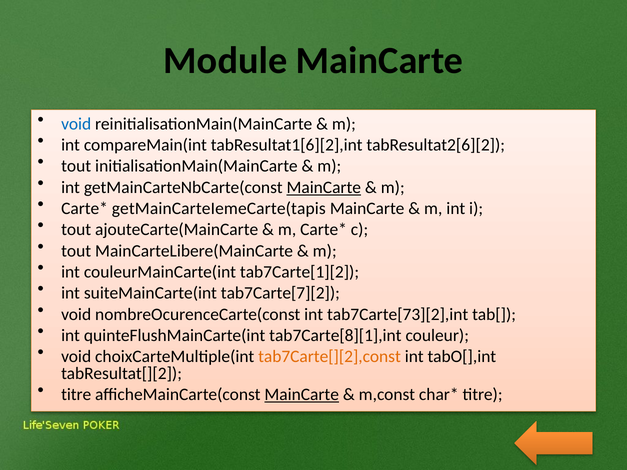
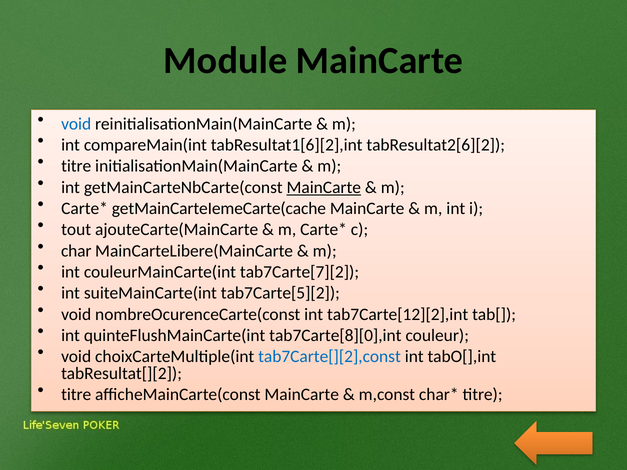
tout at (76, 166): tout -> titre
getMainCarteIemeCarte(tapis: getMainCarteIemeCarte(tapis -> getMainCarteIemeCarte(cache
tout at (76, 251): tout -> char
tab7Carte[1][2: tab7Carte[1][2 -> tab7Carte[7][2
tab7Carte[7][2: tab7Carte[7][2 -> tab7Carte[5][2
tab7Carte[73][2],int: tab7Carte[73][2],int -> tab7Carte[12][2],int
tab7Carte[8][1],int: tab7Carte[8][1],int -> tab7Carte[8][0],int
tab7Carte[][2],const colour: orange -> blue
MainCarte at (302, 395) underline: present -> none
